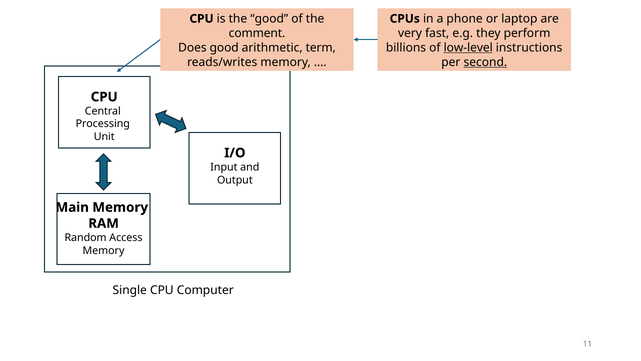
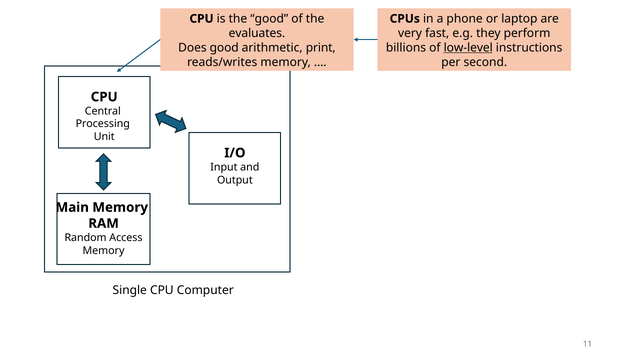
comment: comment -> evaluates
term: term -> print
second underline: present -> none
